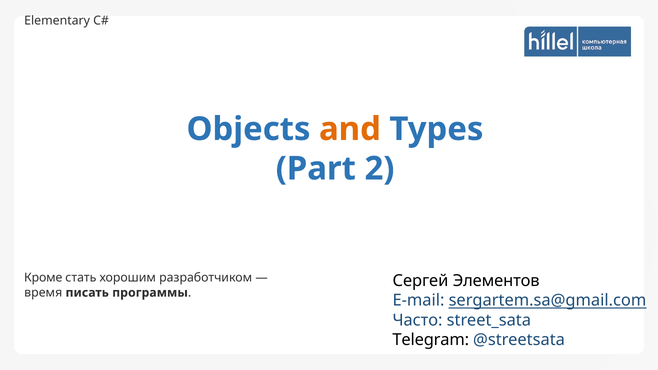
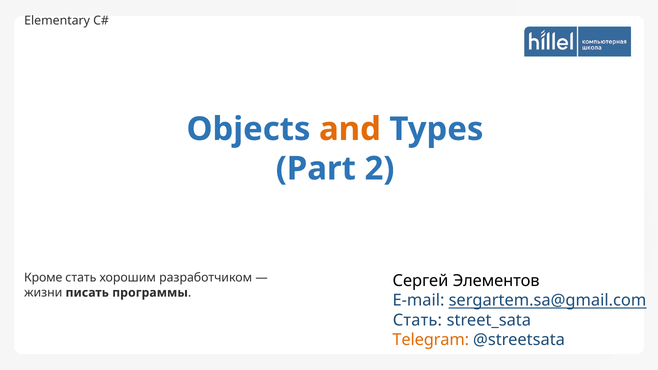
время: время -> жизни
Часто at (417, 320): Часто -> Стать
Telegram colour: black -> orange
